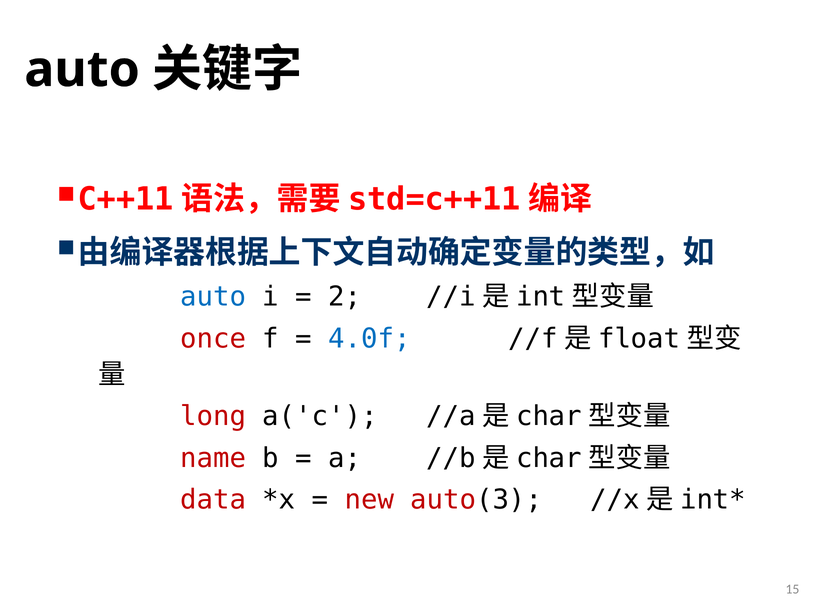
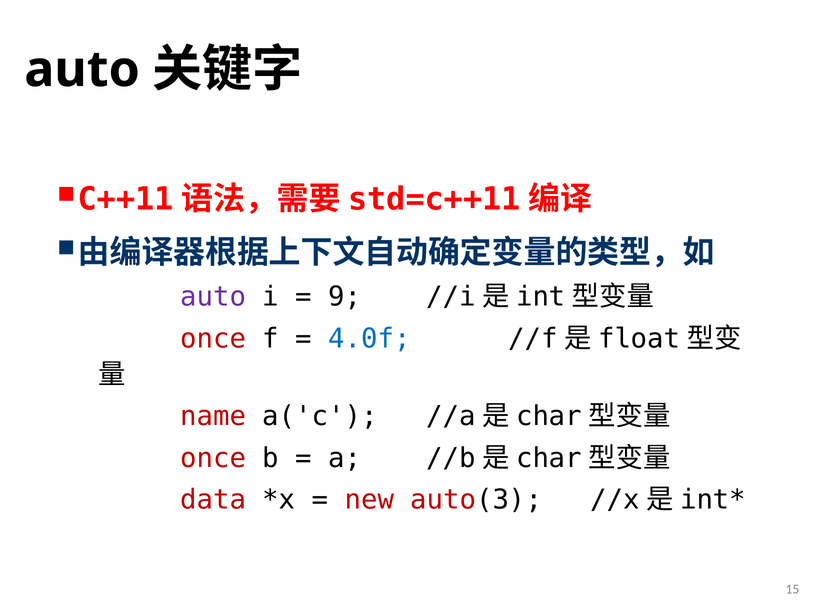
auto at (213, 297) colour: blue -> purple
2: 2 -> 9
long: long -> name
name at (213, 458): name -> once
